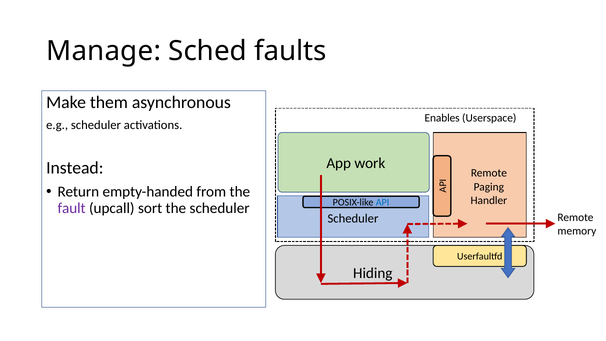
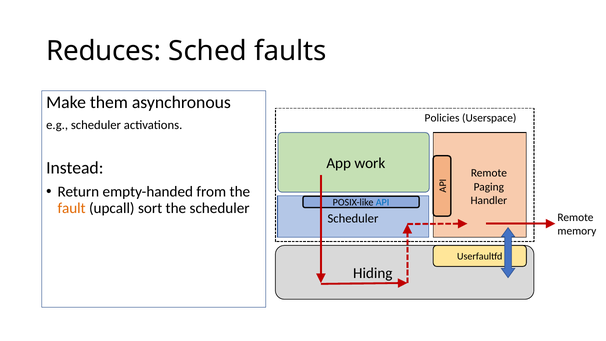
Manage: Manage -> Reduces
Enables: Enables -> Policies
fault colour: purple -> orange
